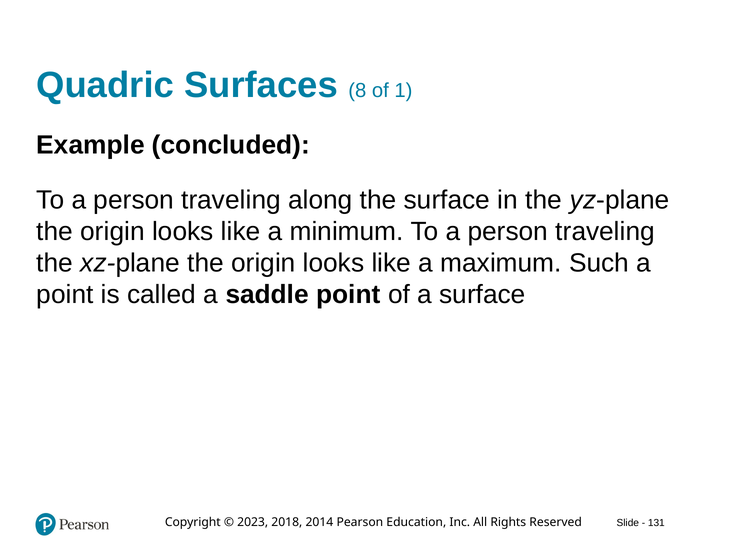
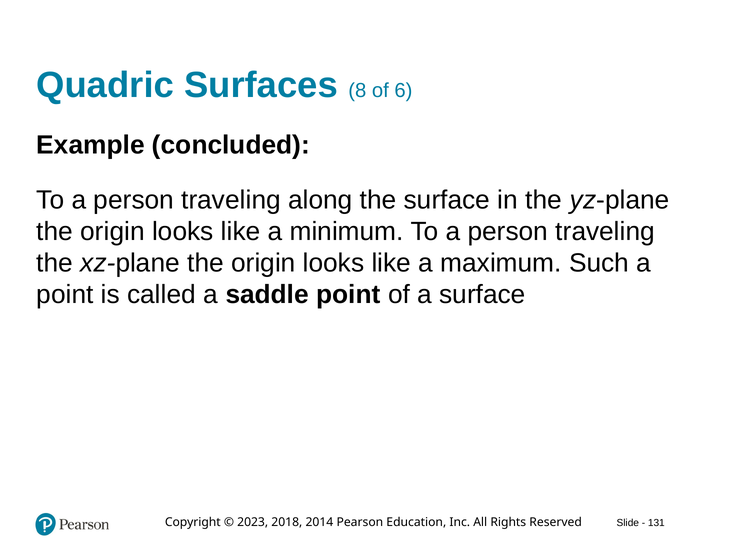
1: 1 -> 6
